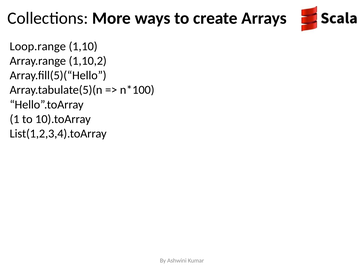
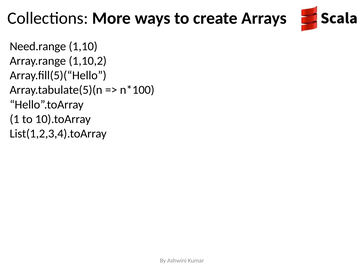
Loop.range: Loop.range -> Need.range
